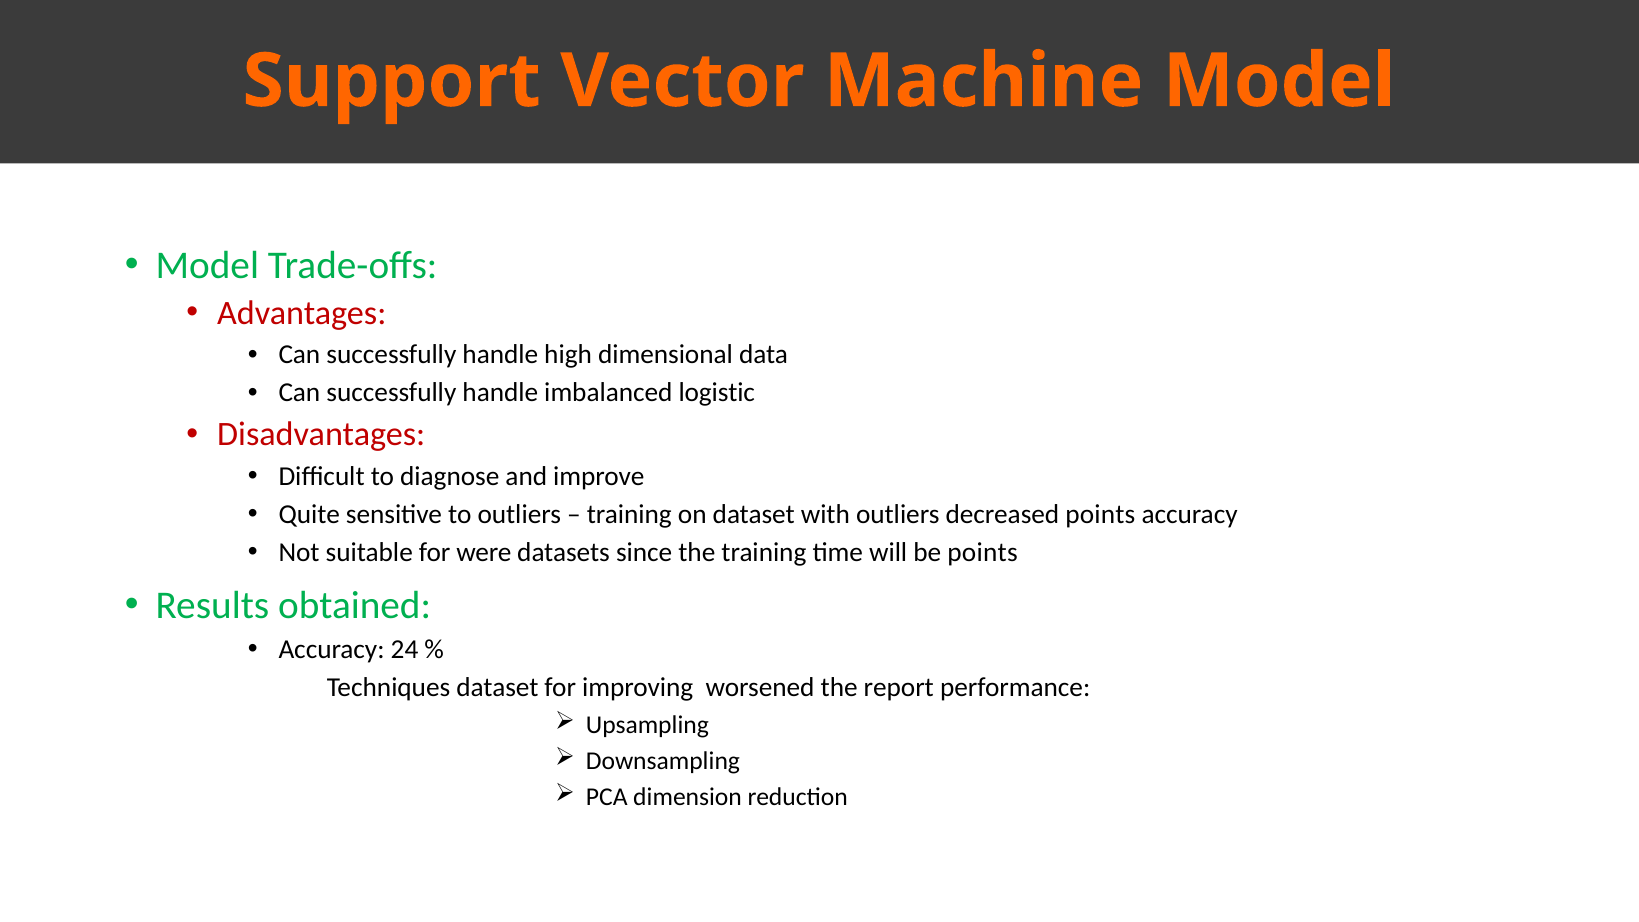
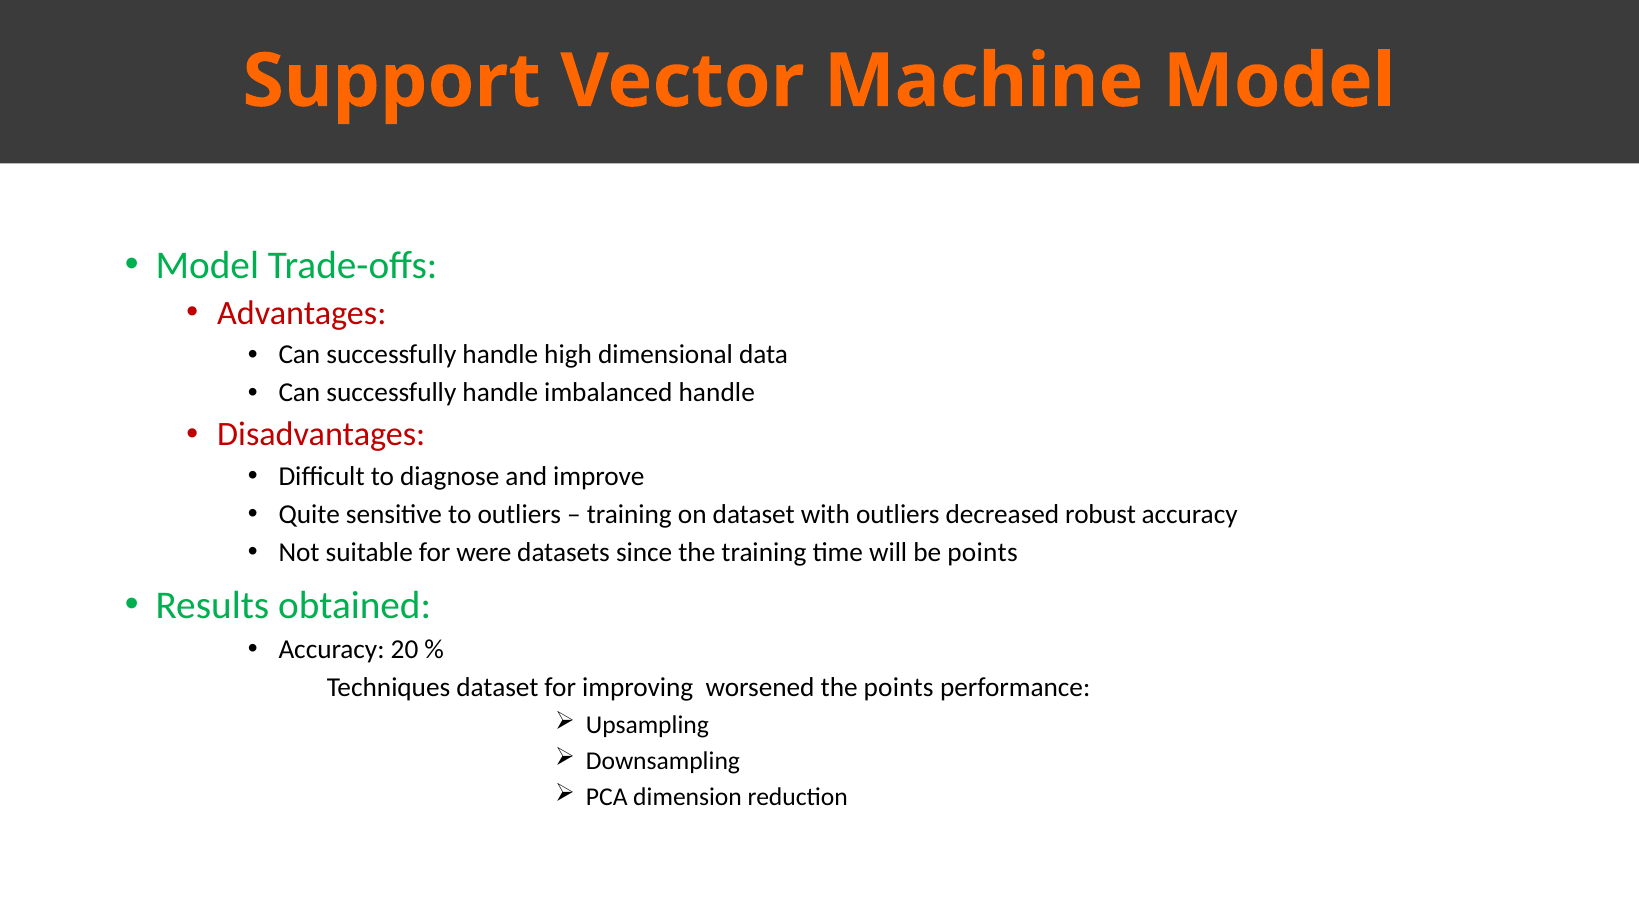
imbalanced logistic: logistic -> handle
decreased points: points -> robust
24: 24 -> 20
the report: report -> points
